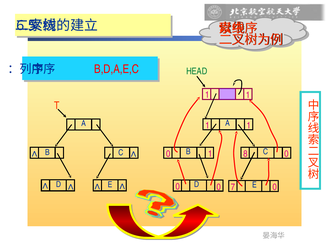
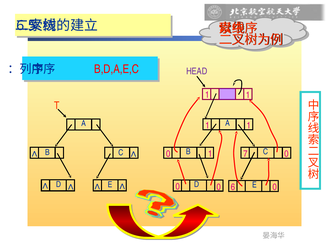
HEAD colour: green -> purple
8: 8 -> 7
7: 7 -> 6
